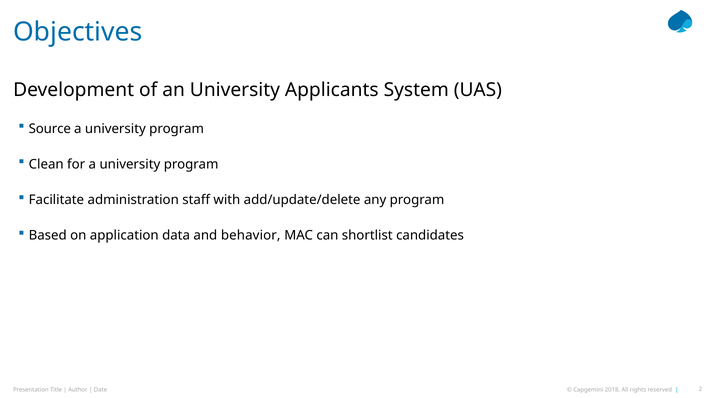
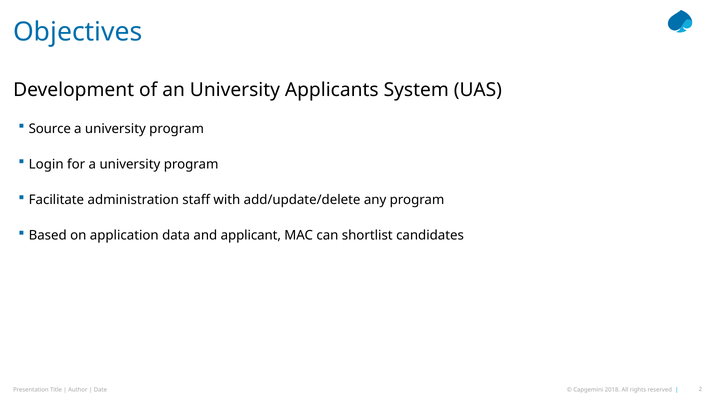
Clean: Clean -> Login
behavior: behavior -> applicant
